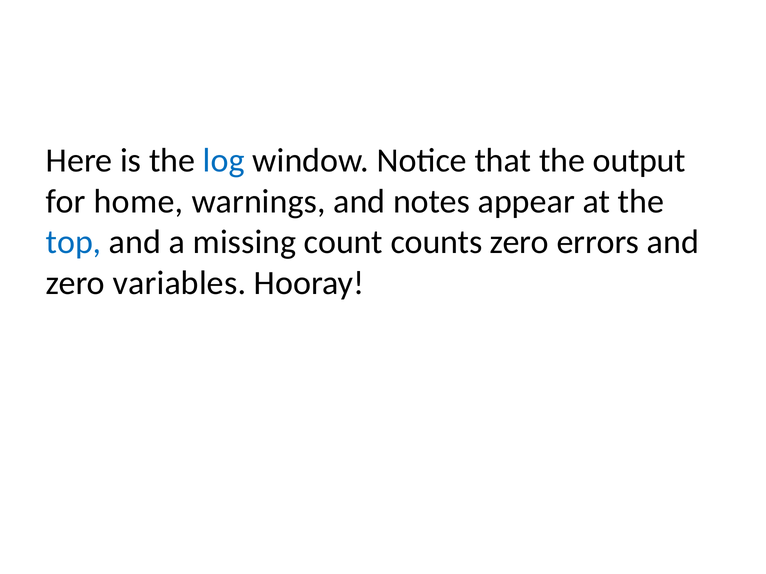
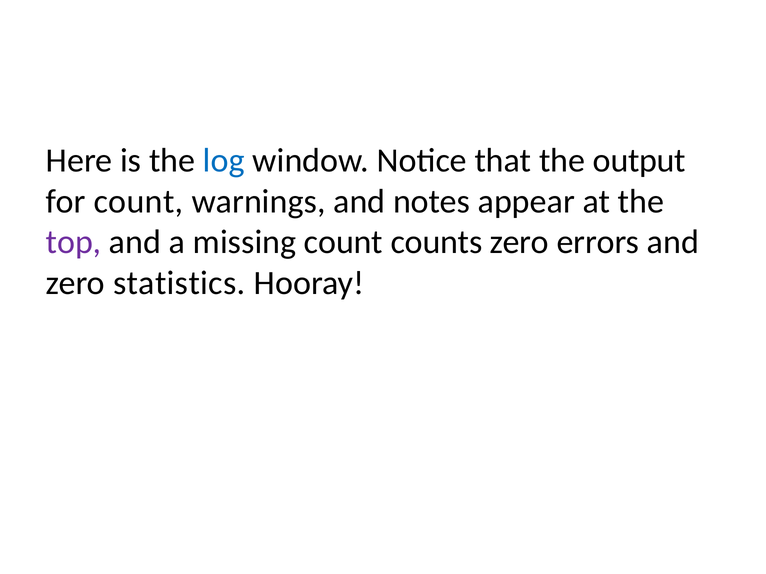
for home: home -> count
top colour: blue -> purple
variables: variables -> statistics
